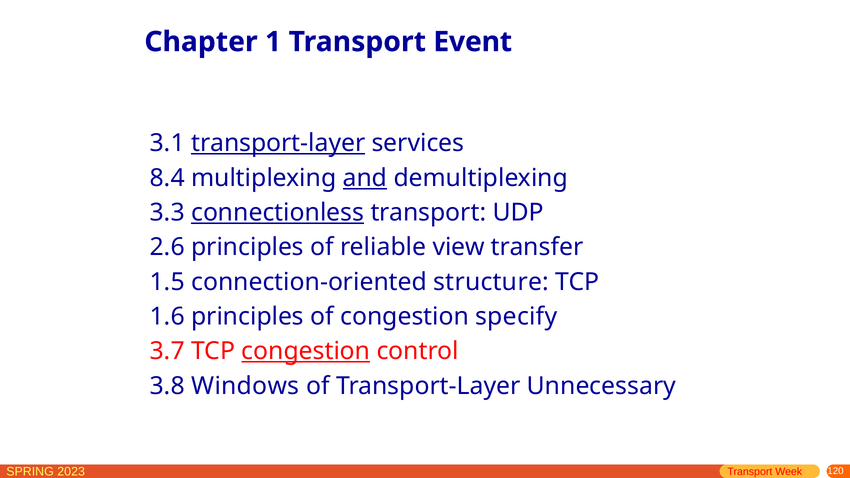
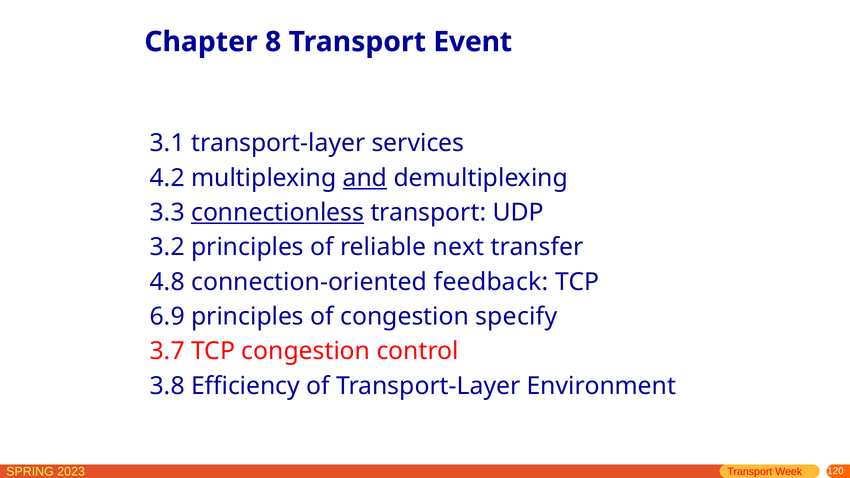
1: 1 -> 8
transport-layer at (278, 143) underline: present -> none
8.4: 8.4 -> 4.2
2.6: 2.6 -> 3.2
view: view -> next
1.5: 1.5 -> 4.8
structure: structure -> feedback
1.6: 1.6 -> 6.9
congestion at (306, 351) underline: present -> none
Windows: Windows -> Efficiency
Unnecessary: Unnecessary -> Environment
